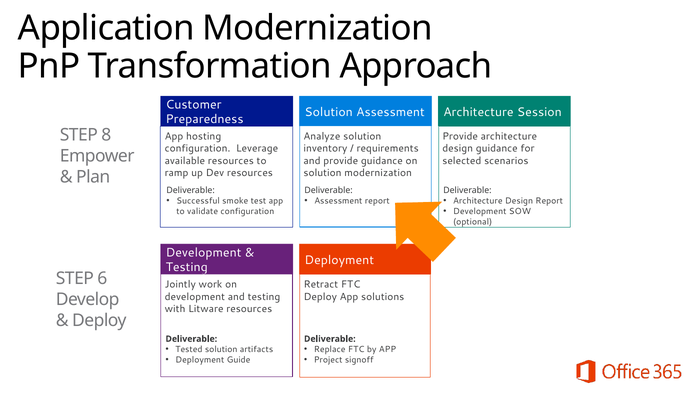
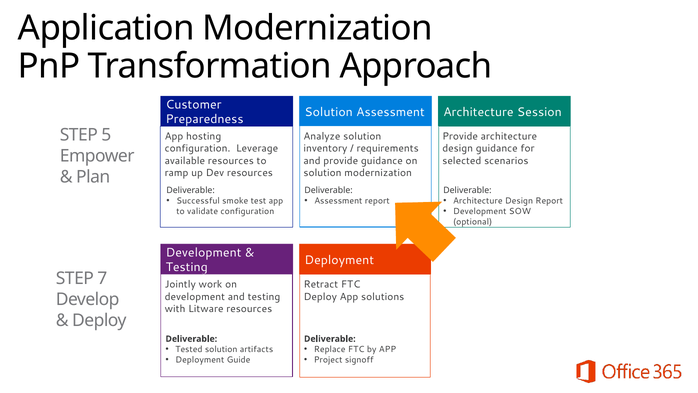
8: 8 -> 5
6: 6 -> 7
